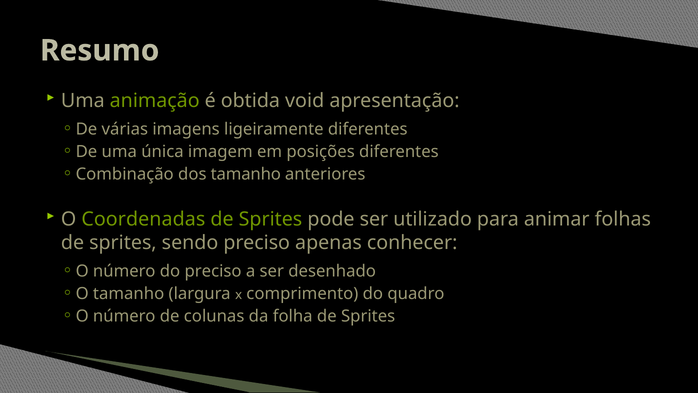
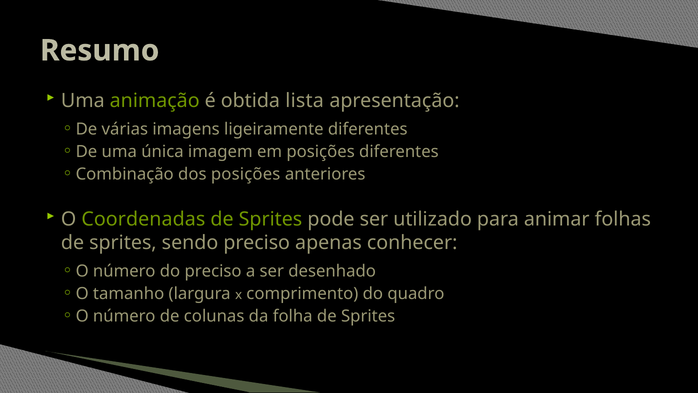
void: void -> lista
dos tamanho: tamanho -> posições
